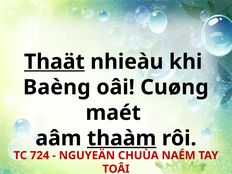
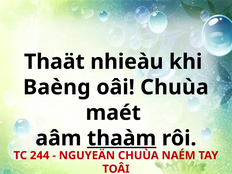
Thaät underline: present -> none
oâi Cuøng: Cuøng -> Chuùa
724: 724 -> 244
